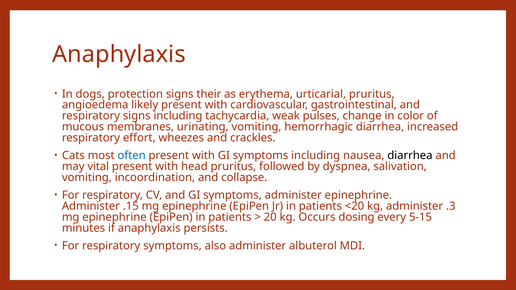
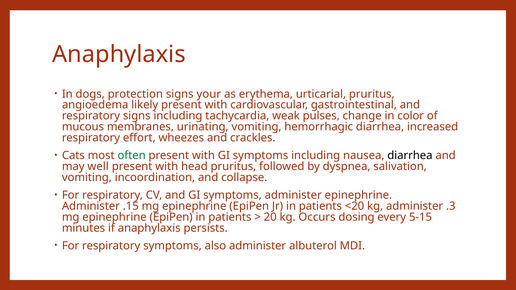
their: their -> your
often colour: blue -> green
vital: vital -> well
